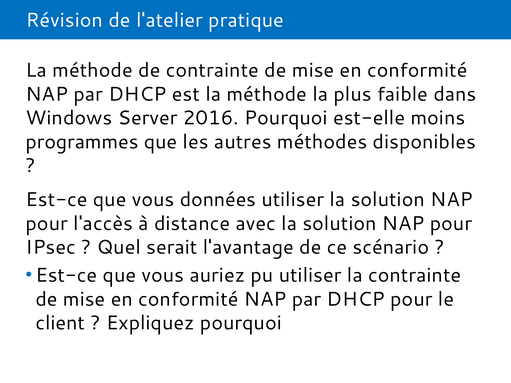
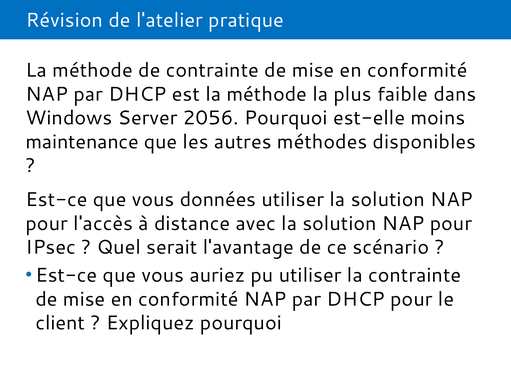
2016: 2016 -> 2056
programmes: programmes -> maintenance
